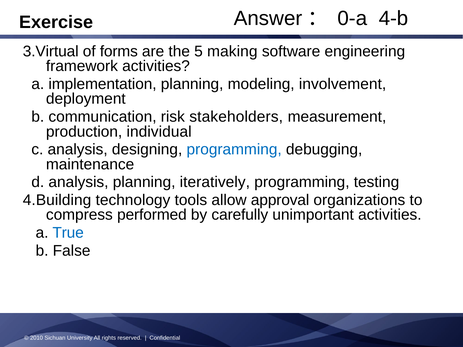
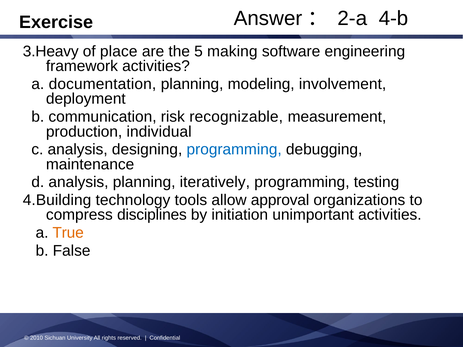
0-a: 0-a -> 2-a
3.Virtual: 3.Virtual -> 3.Heavy
forms: forms -> place
implementation: implementation -> documentation
stakeholders: stakeholders -> recognizable
performed: performed -> disciplines
carefully: carefully -> initiation
True colour: blue -> orange
